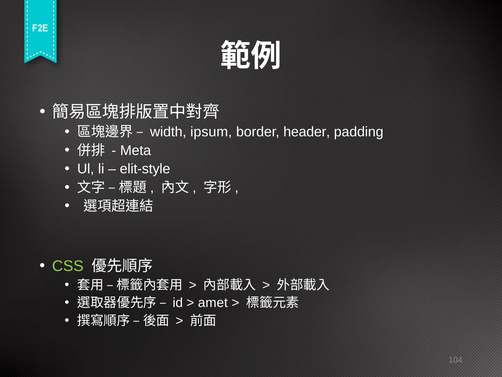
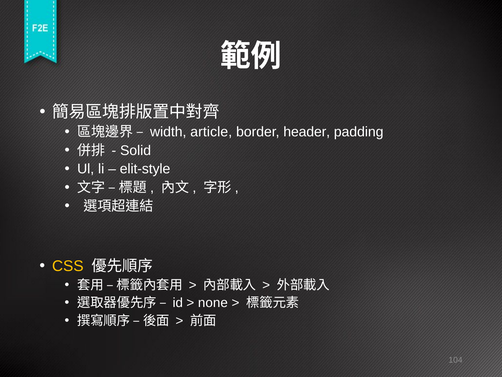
ipsum: ipsum -> article
Meta: Meta -> Solid
CSS colour: light green -> yellow
amet: amet -> none
